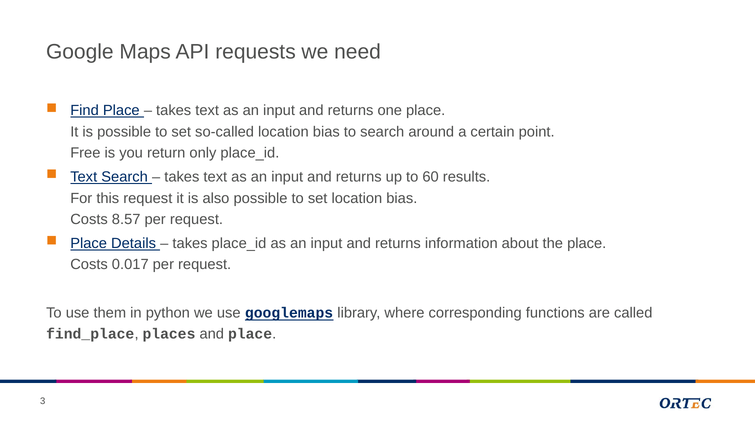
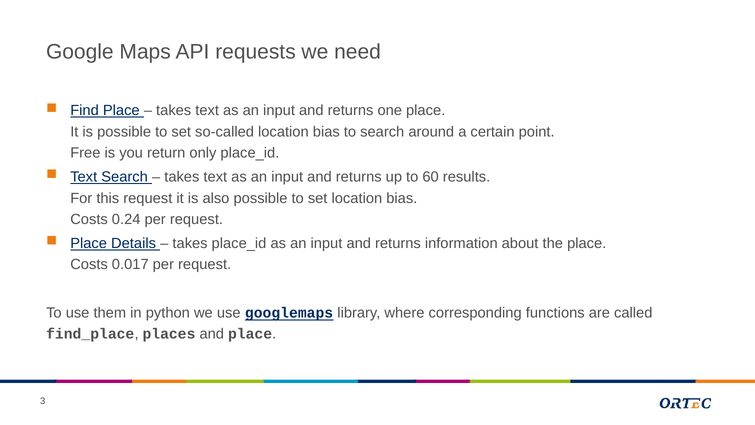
8.57: 8.57 -> 0.24
